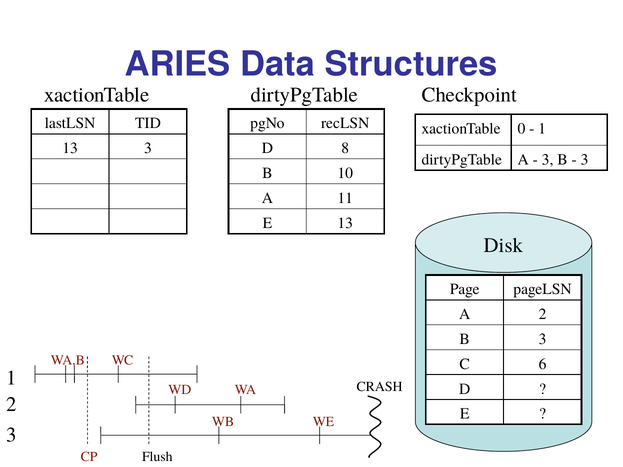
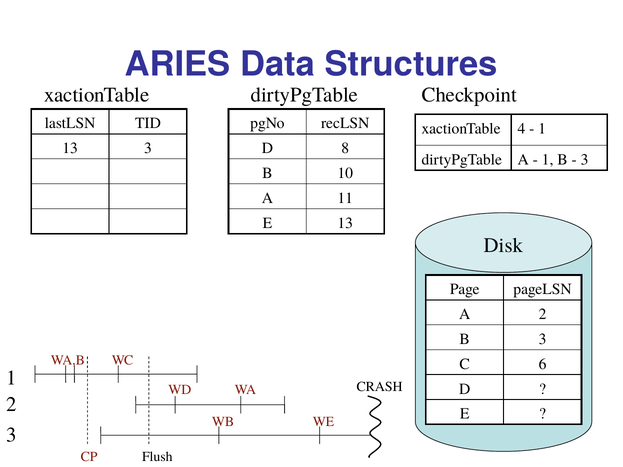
0: 0 -> 4
3 at (548, 160): 3 -> 1
